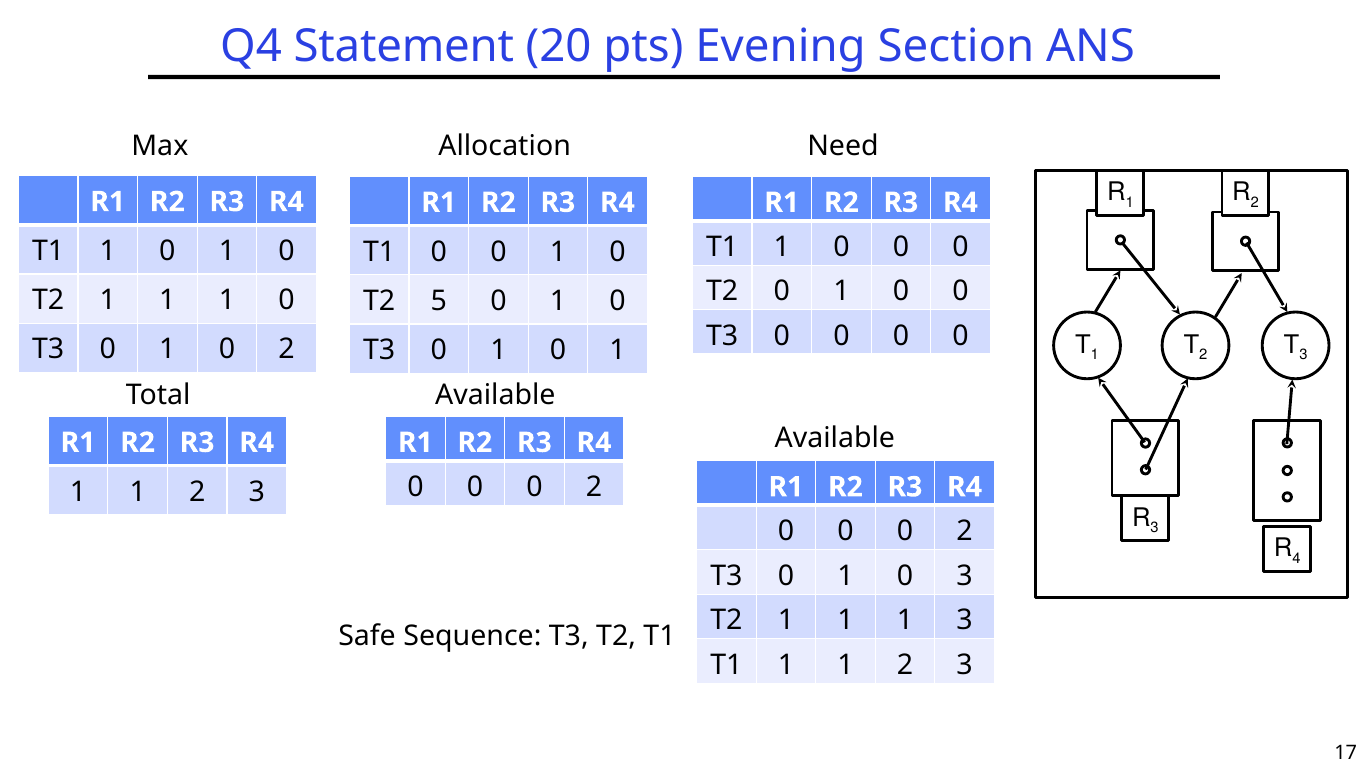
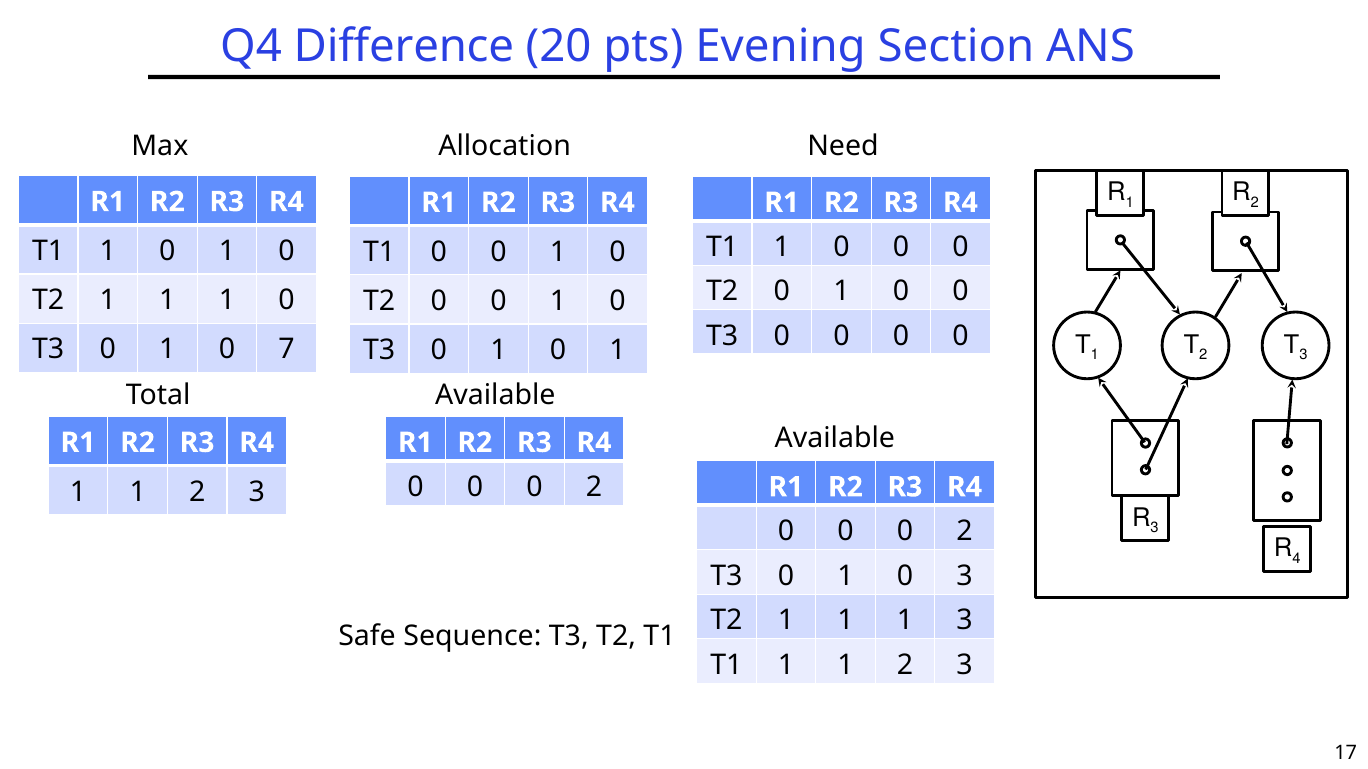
Statement: Statement -> Difference
5 at (439, 301): 5 -> 0
1 0 2: 2 -> 7
